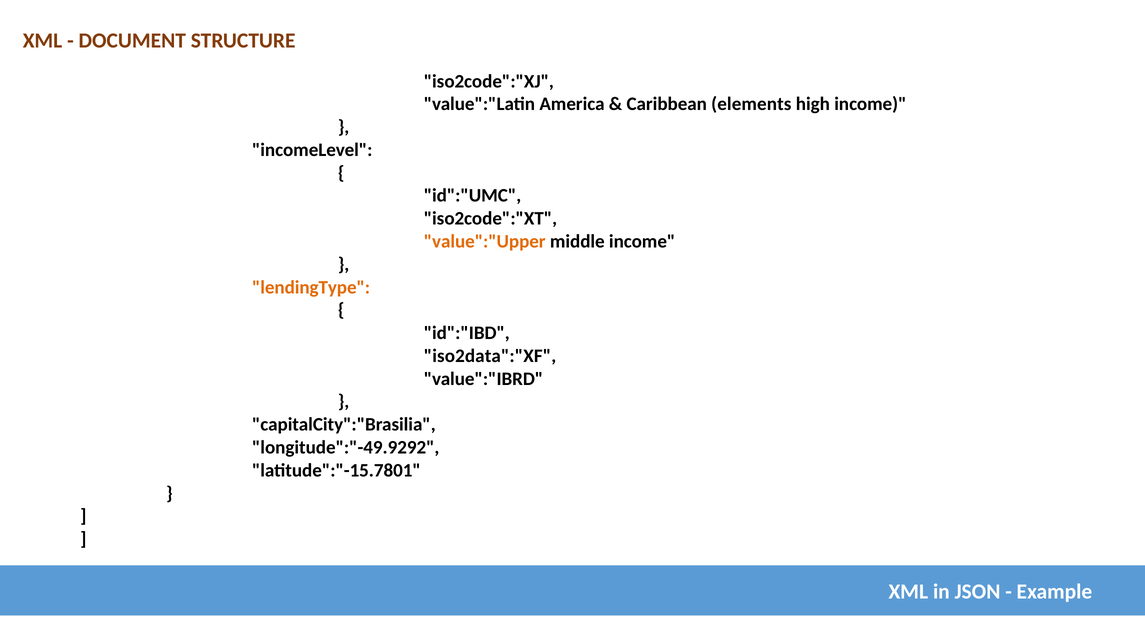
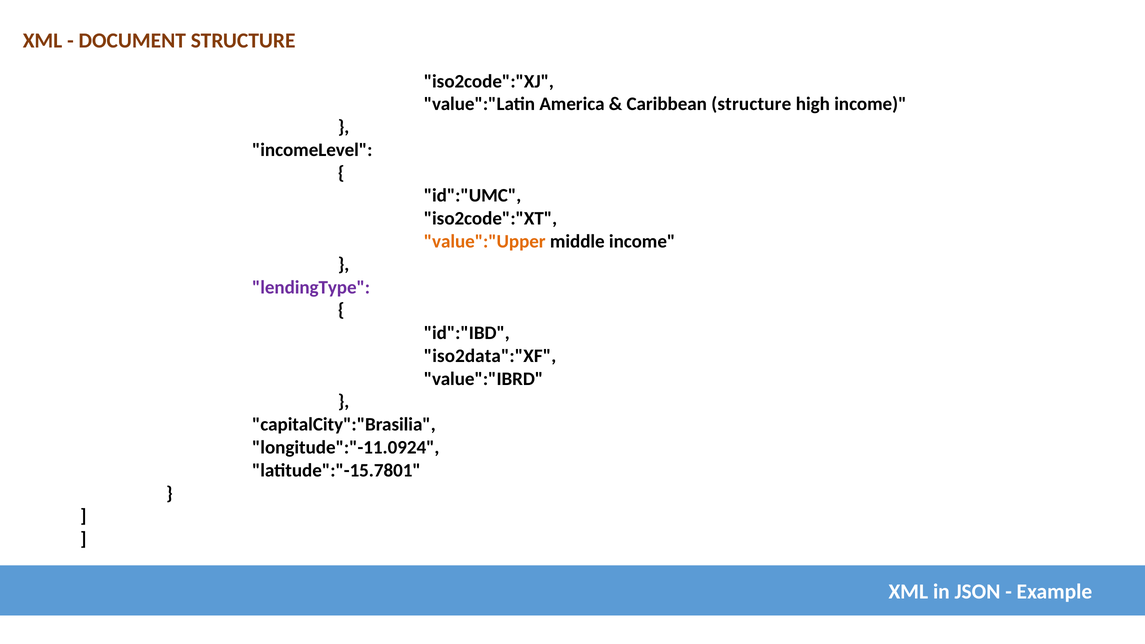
Caribbean elements: elements -> structure
lendingType colour: orange -> purple
longitude":"-49.9292: longitude":"-49.9292 -> longitude":"-11.0924
